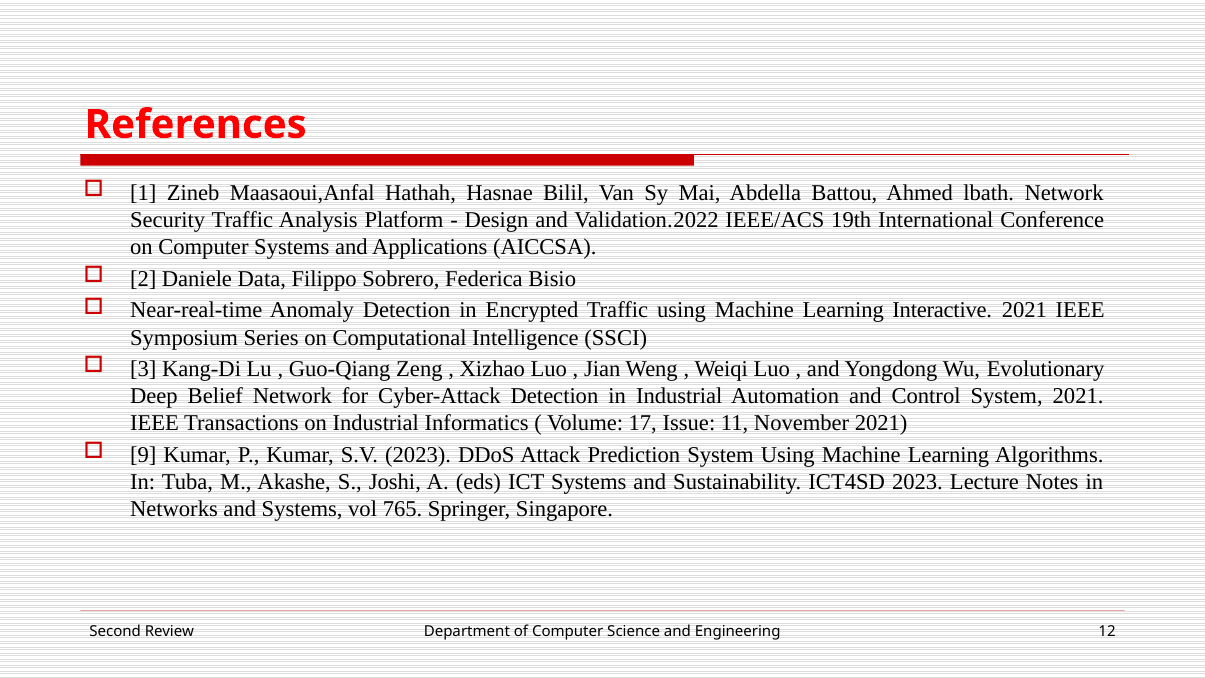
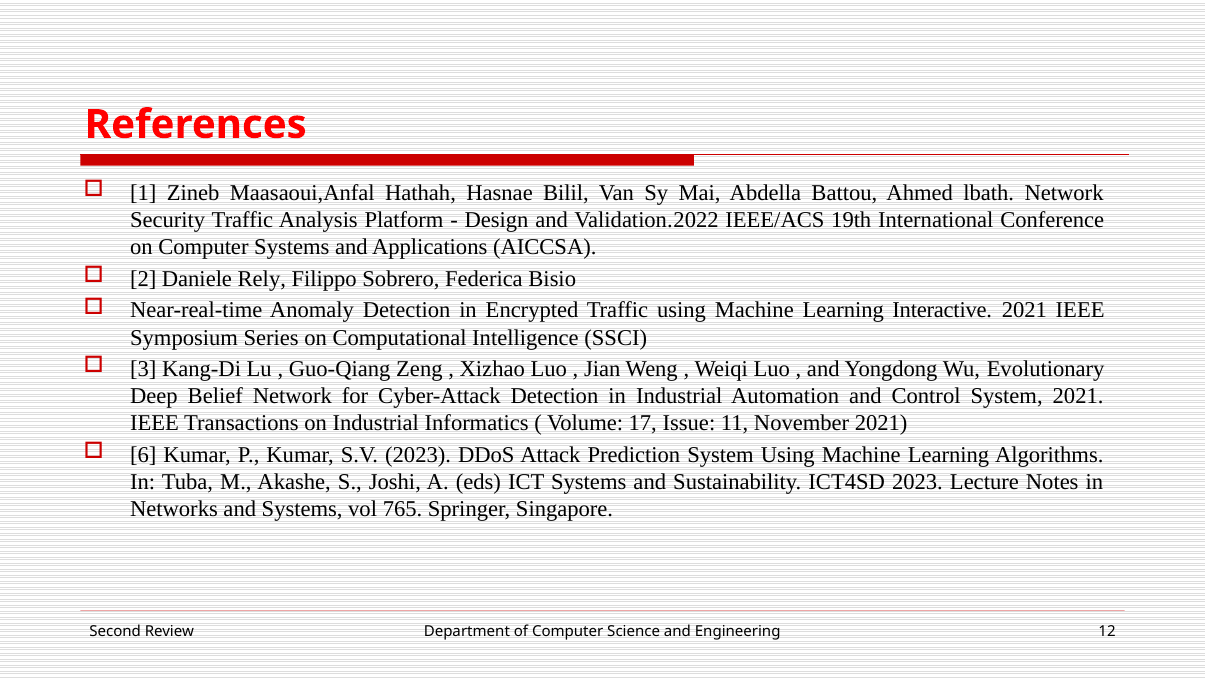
Data: Data -> Rely
9: 9 -> 6
